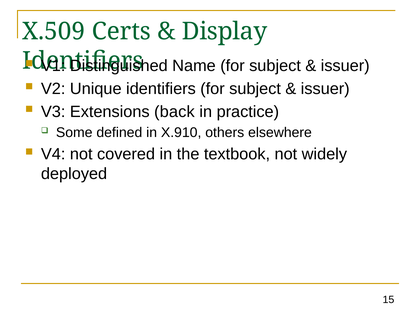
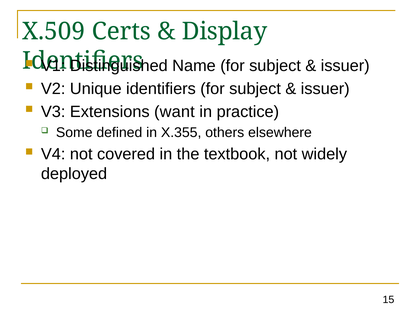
back: back -> want
X.910: X.910 -> X.355
